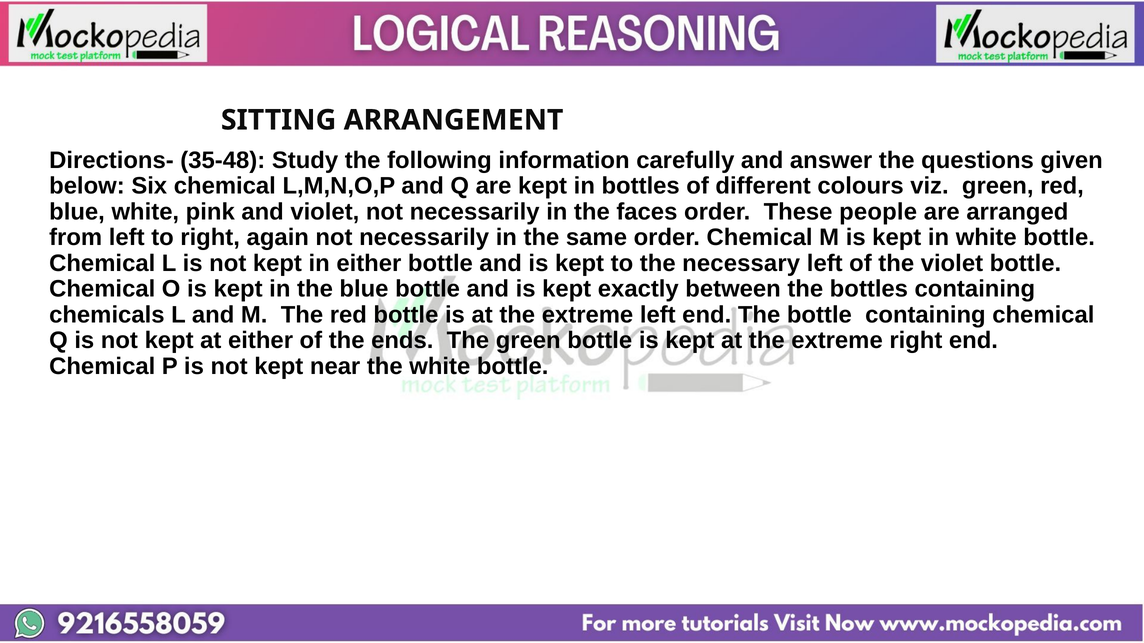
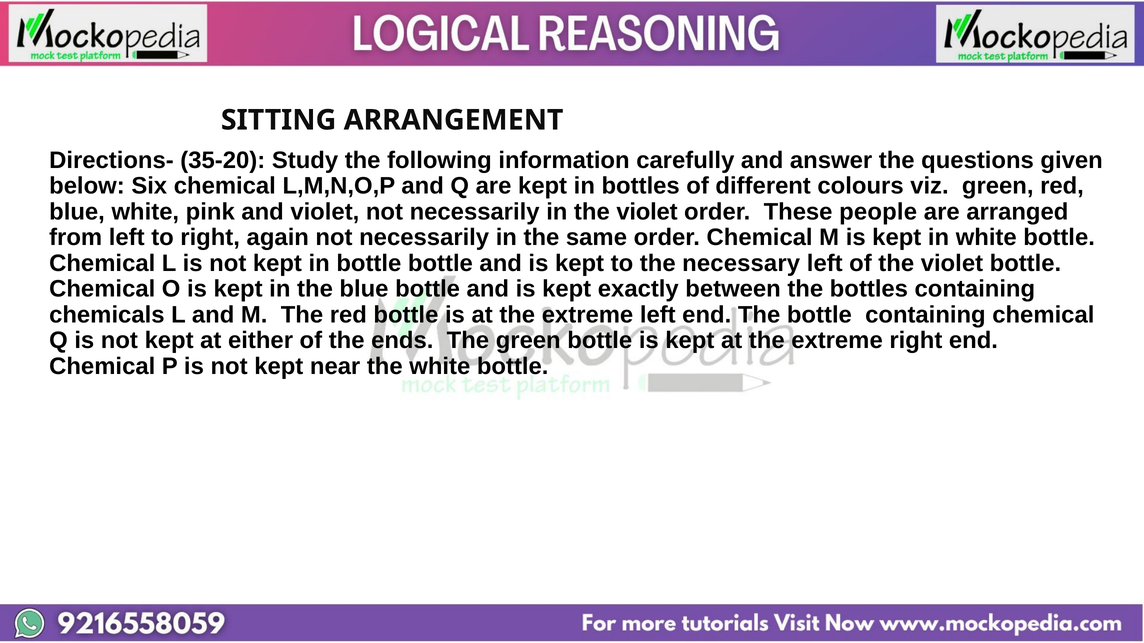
35-48: 35-48 -> 35-20
in the faces: faces -> violet
in either: either -> bottle
